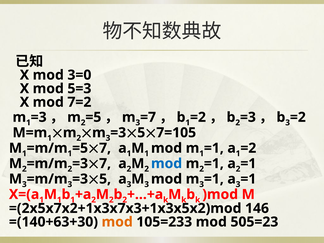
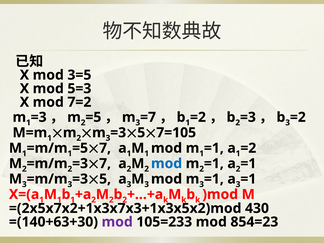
3=0: 3=0 -> 3=5
146: 146 -> 430
mod at (117, 222) colour: orange -> purple
505=23: 505=23 -> 854=23
